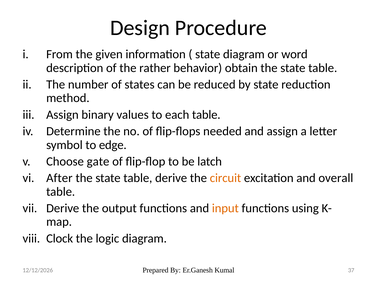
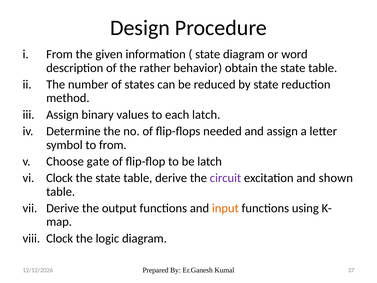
each table: table -> latch
to edge: edge -> from
After at (59, 178): After -> Clock
circuit colour: orange -> purple
overall: overall -> shown
